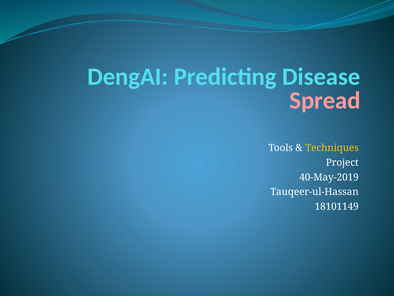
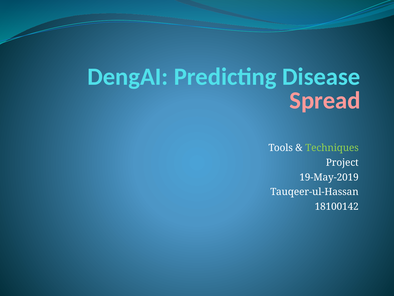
Techniques colour: yellow -> light green
40-May-2019: 40-May-2019 -> 19-May-2019
18101149: 18101149 -> 18100142
